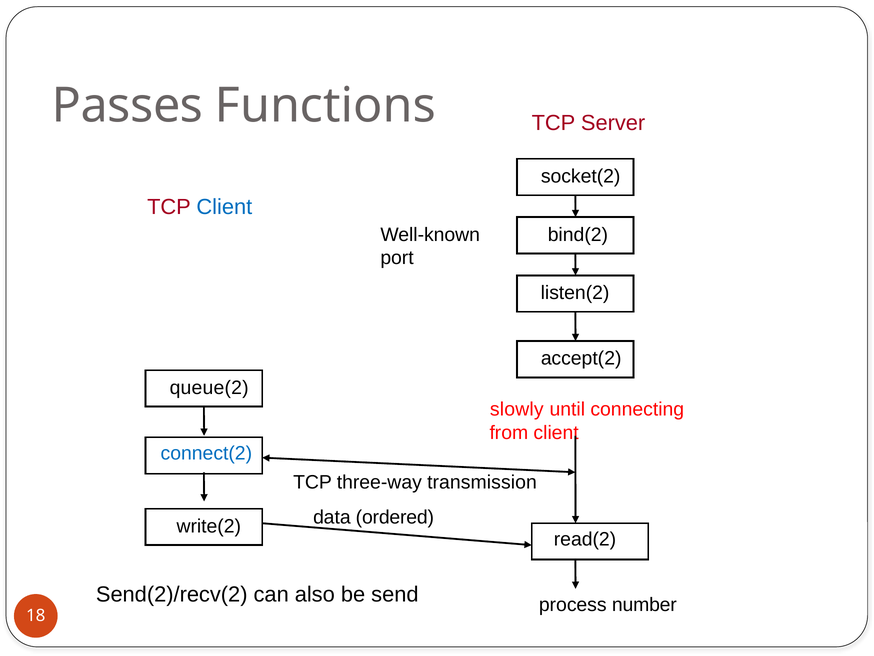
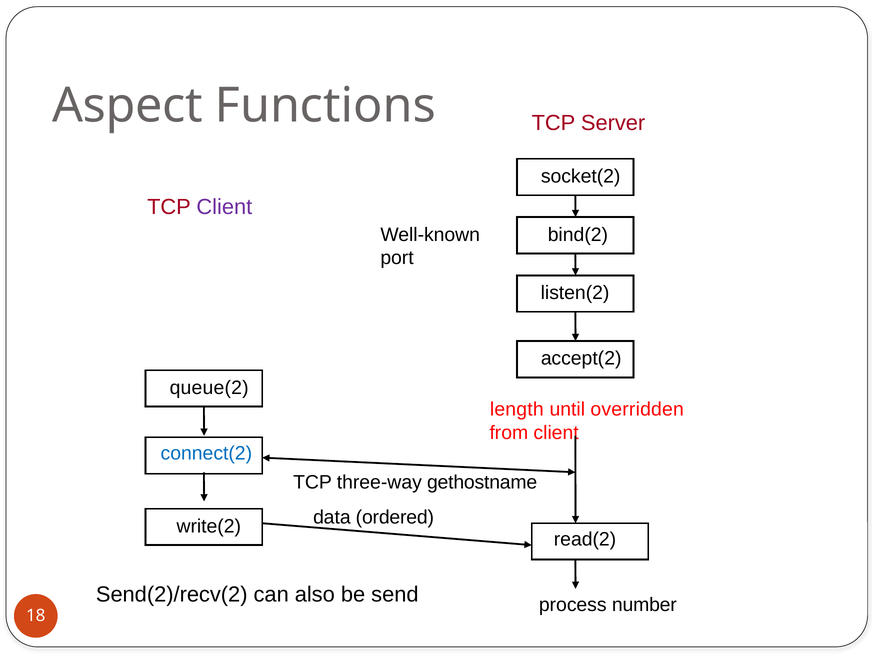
Passes: Passes -> Aspect
Client at (224, 207) colour: blue -> purple
slowly: slowly -> length
connecting: connecting -> overridden
transmission: transmission -> gethostname
